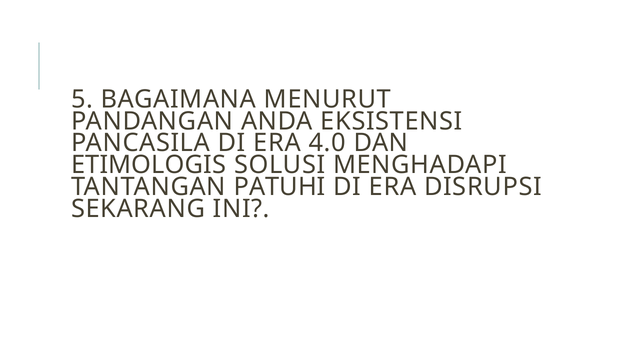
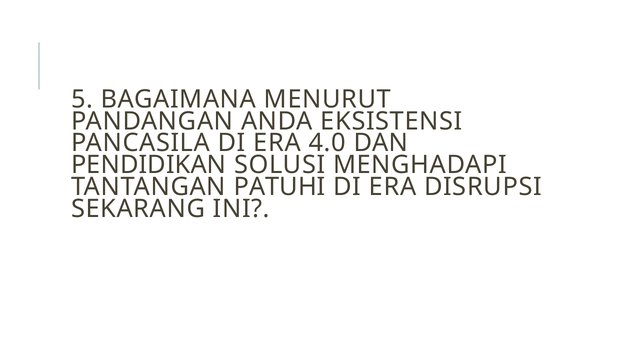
ETIMOLOGIS: ETIMOLOGIS -> PENDIDIKAN
